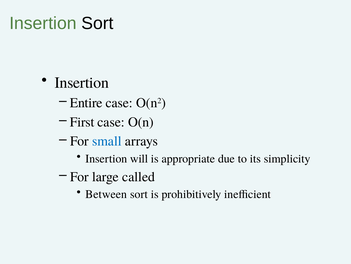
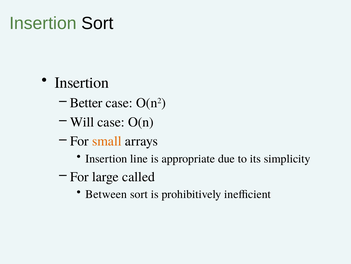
Entire: Entire -> Better
First: First -> Will
small colour: blue -> orange
will: will -> line
